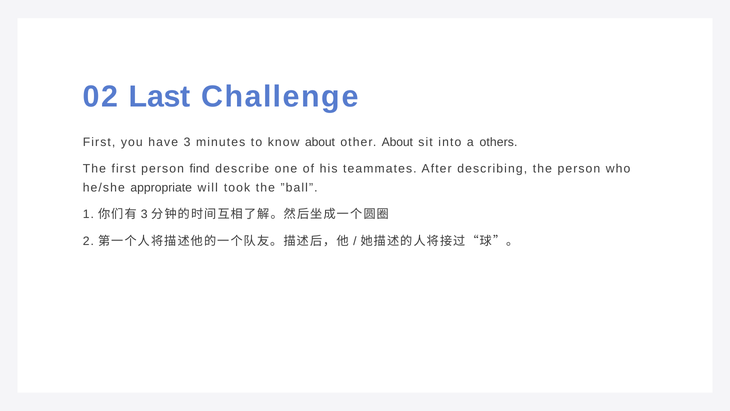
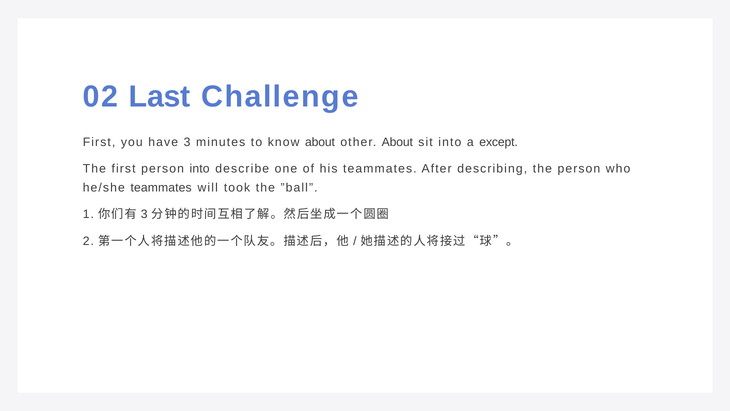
others: others -> except
person find: find -> into
he/she appropriate: appropriate -> teammates
